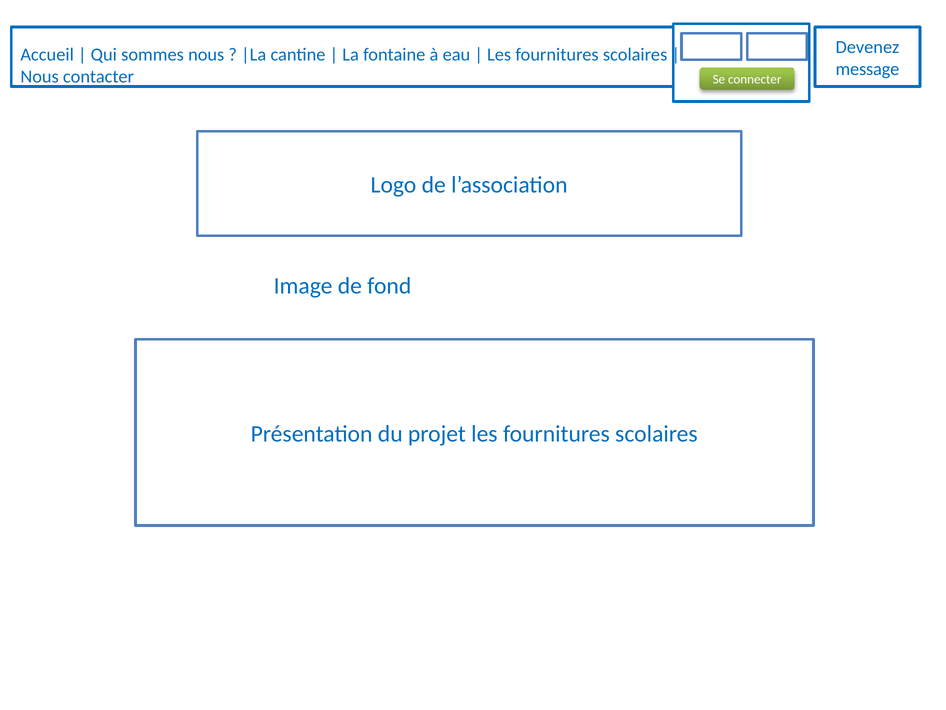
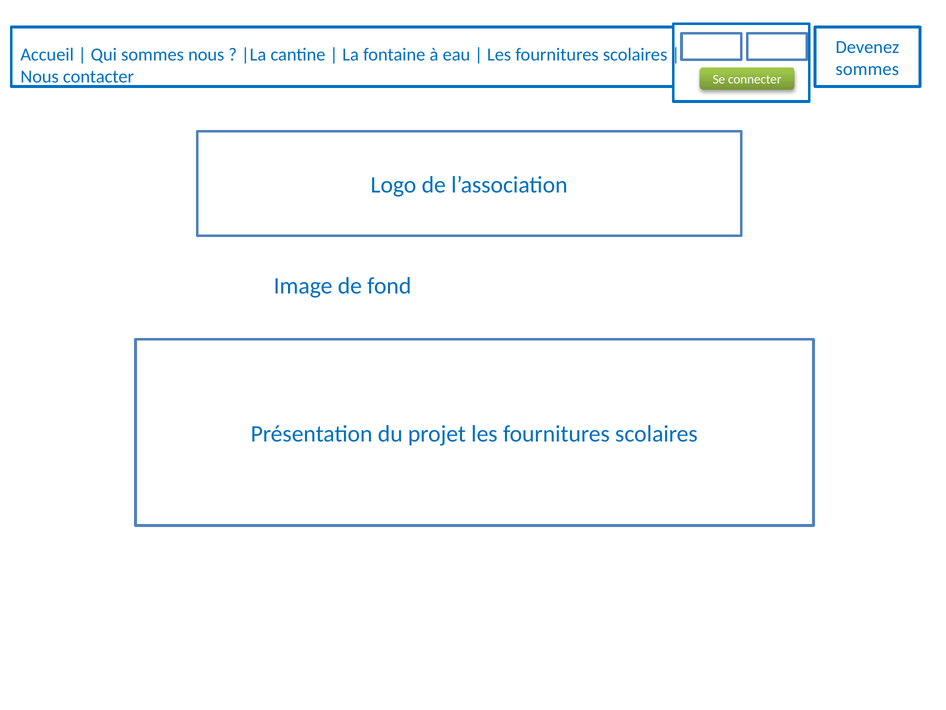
message at (867, 69): message -> sommes
